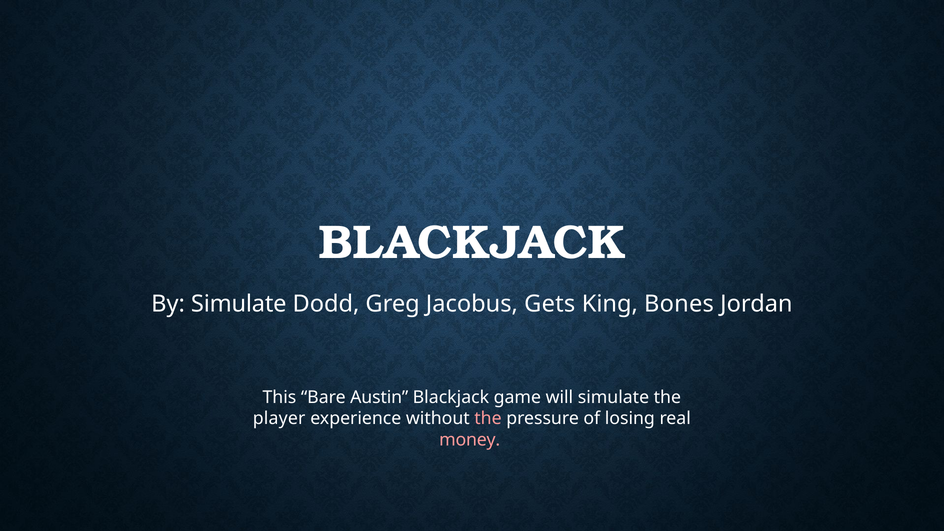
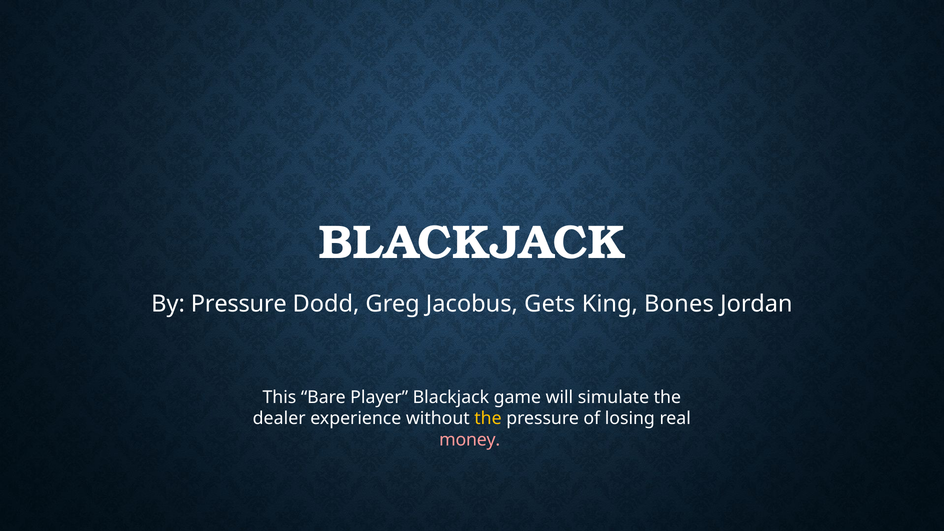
By Simulate: Simulate -> Pressure
Austin: Austin -> Player
player: player -> dealer
the at (488, 419) colour: pink -> yellow
